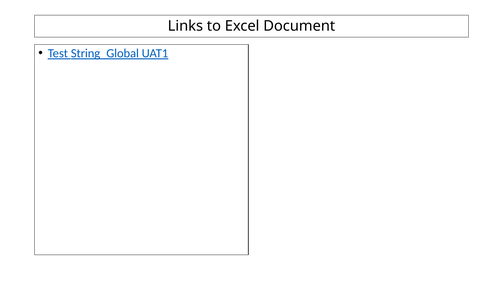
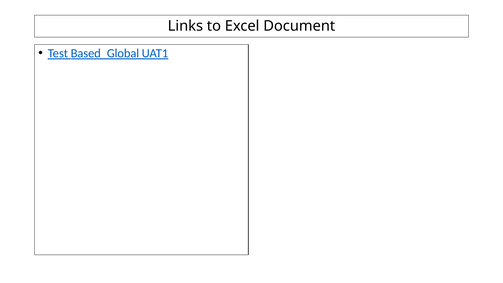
String_Global: String_Global -> Based_Global
